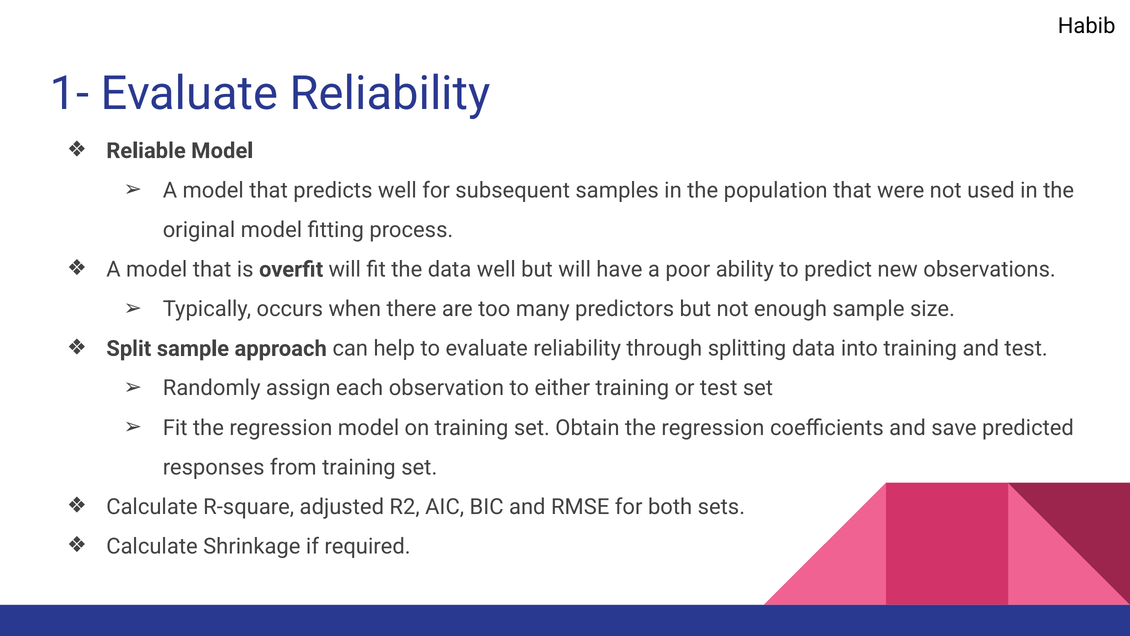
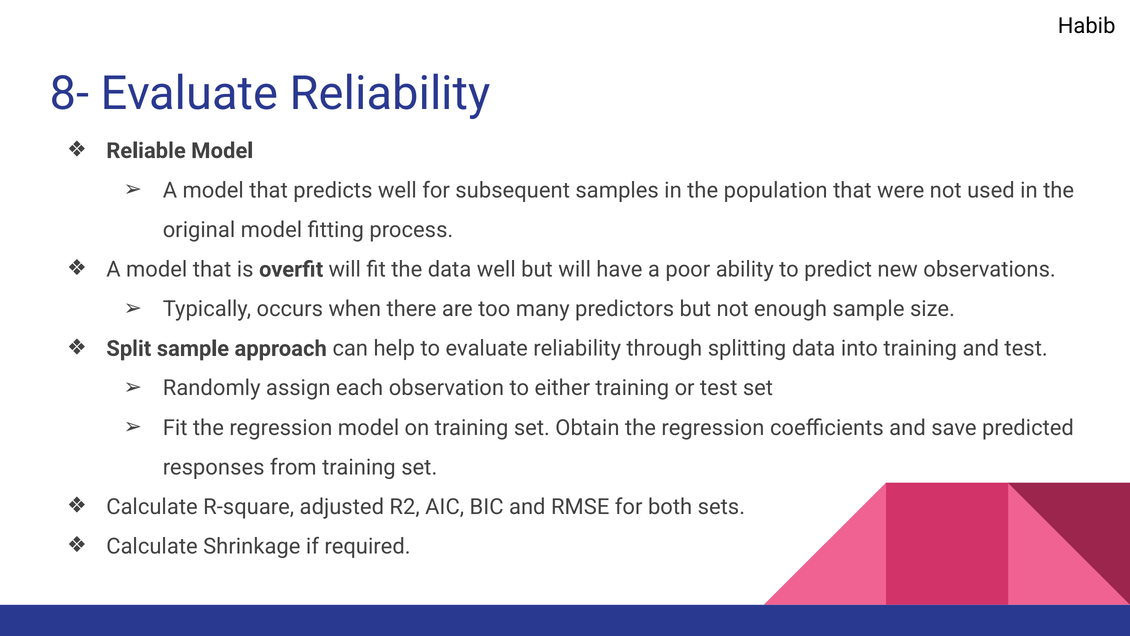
1-: 1- -> 8-
